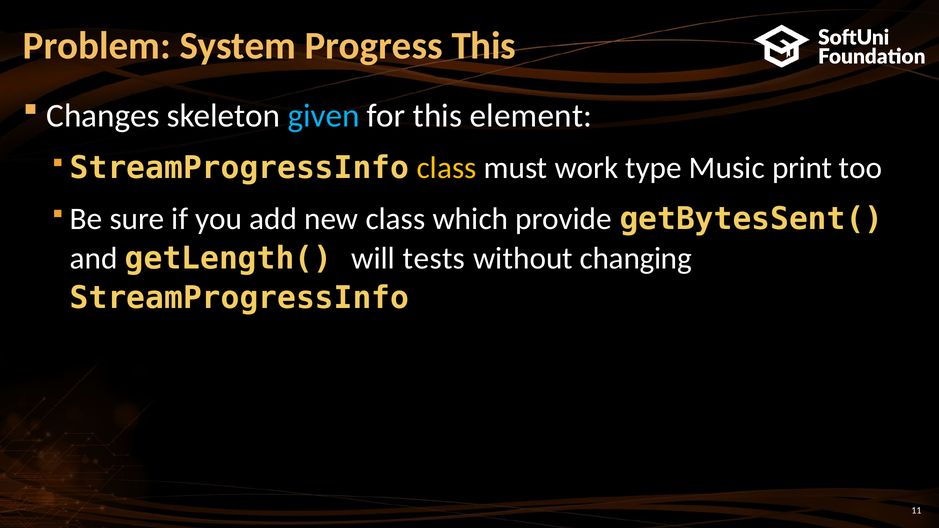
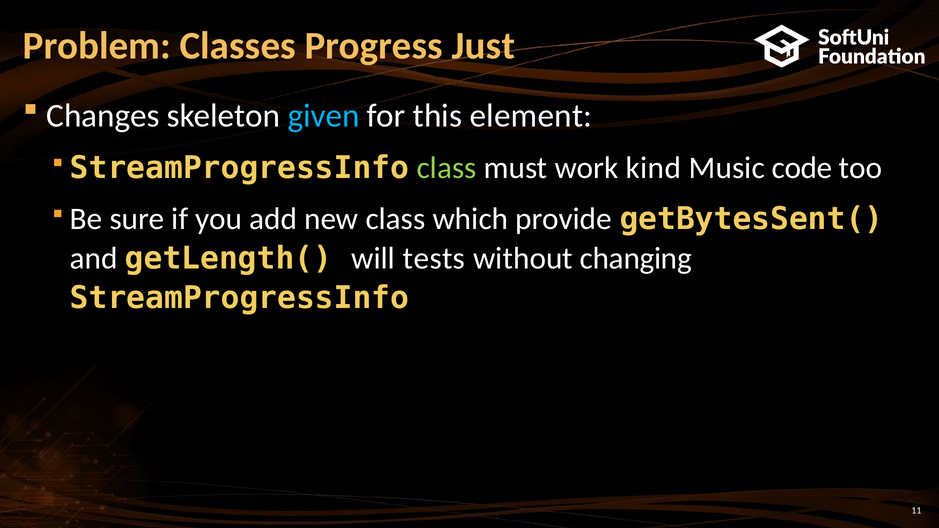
System: System -> Classes
Progress This: This -> Just
class at (447, 168) colour: yellow -> light green
type: type -> kind
print: print -> code
